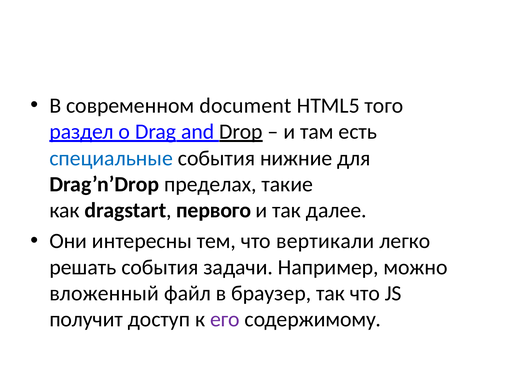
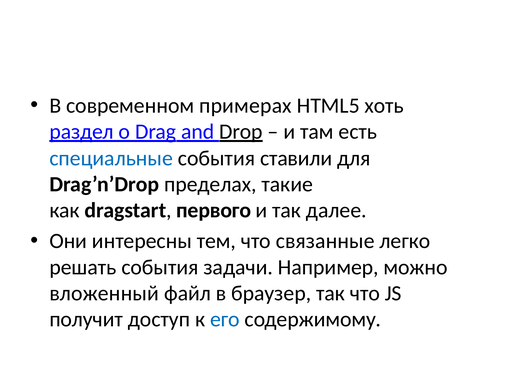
document: document -> примерах
того: того -> хоть
нижние: нижние -> ставили
вертикали: вертикали -> связанные
его colour: purple -> blue
